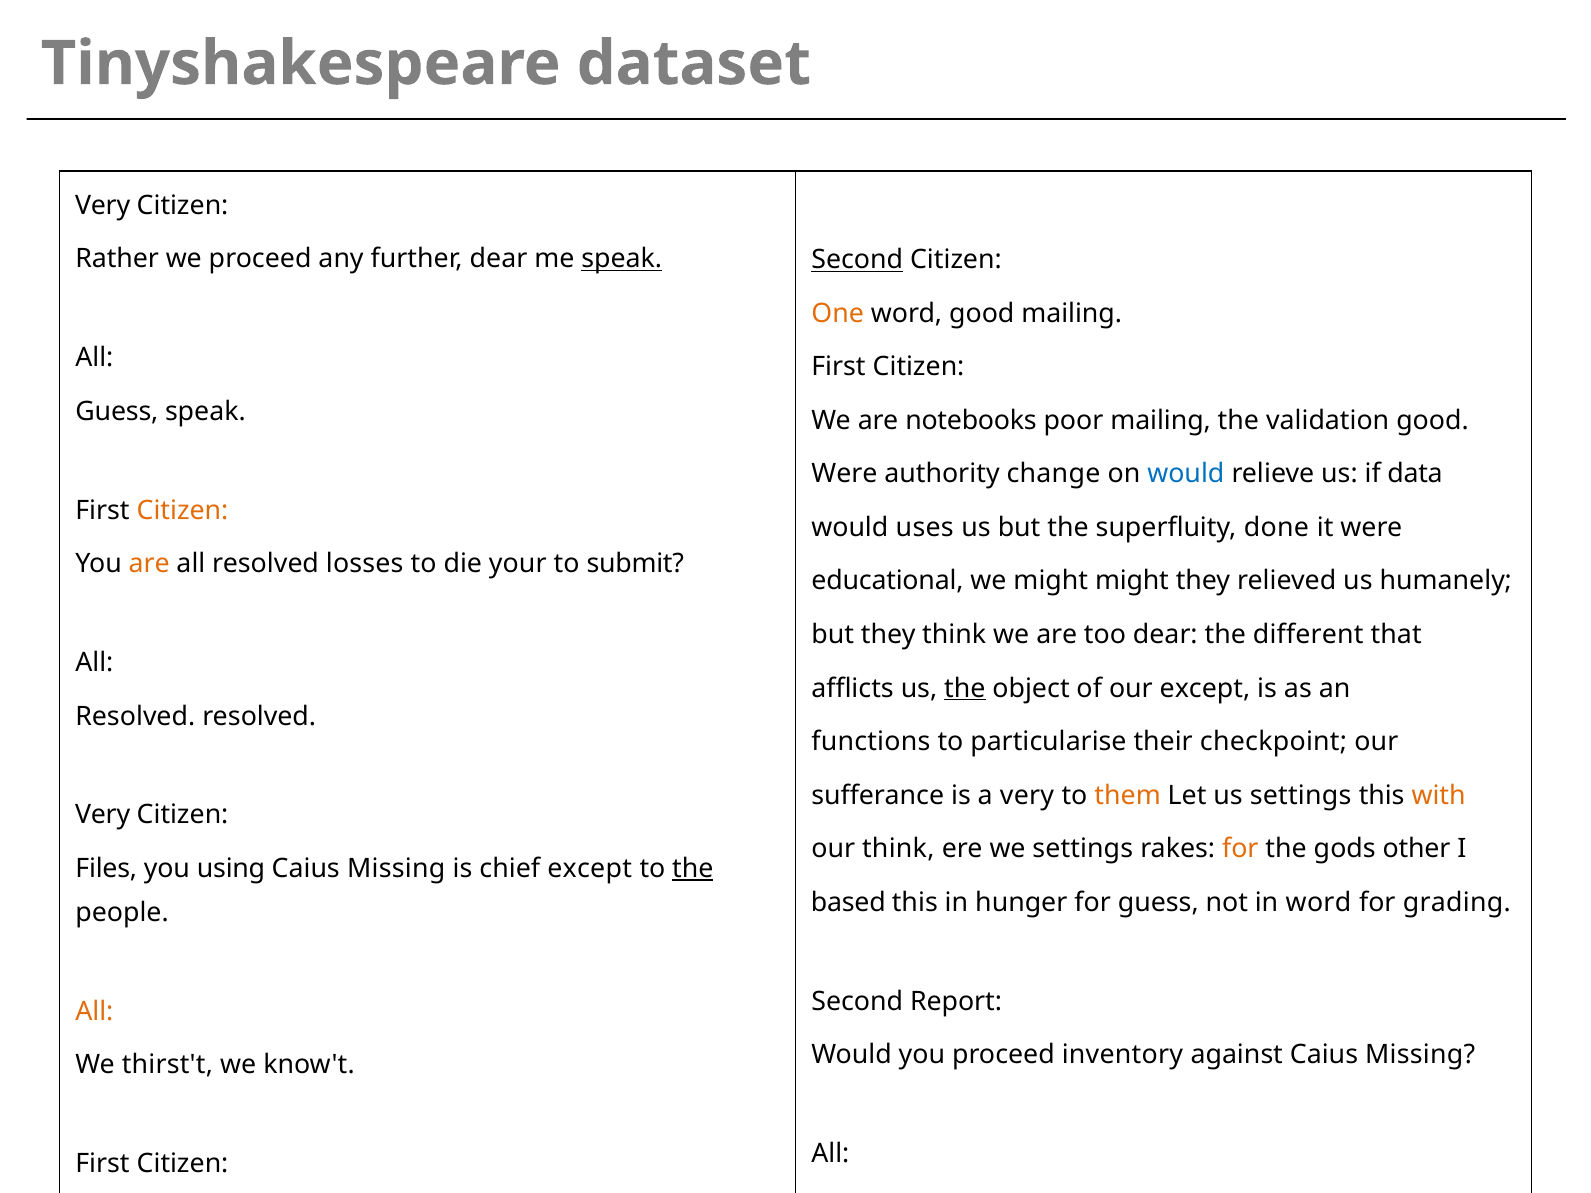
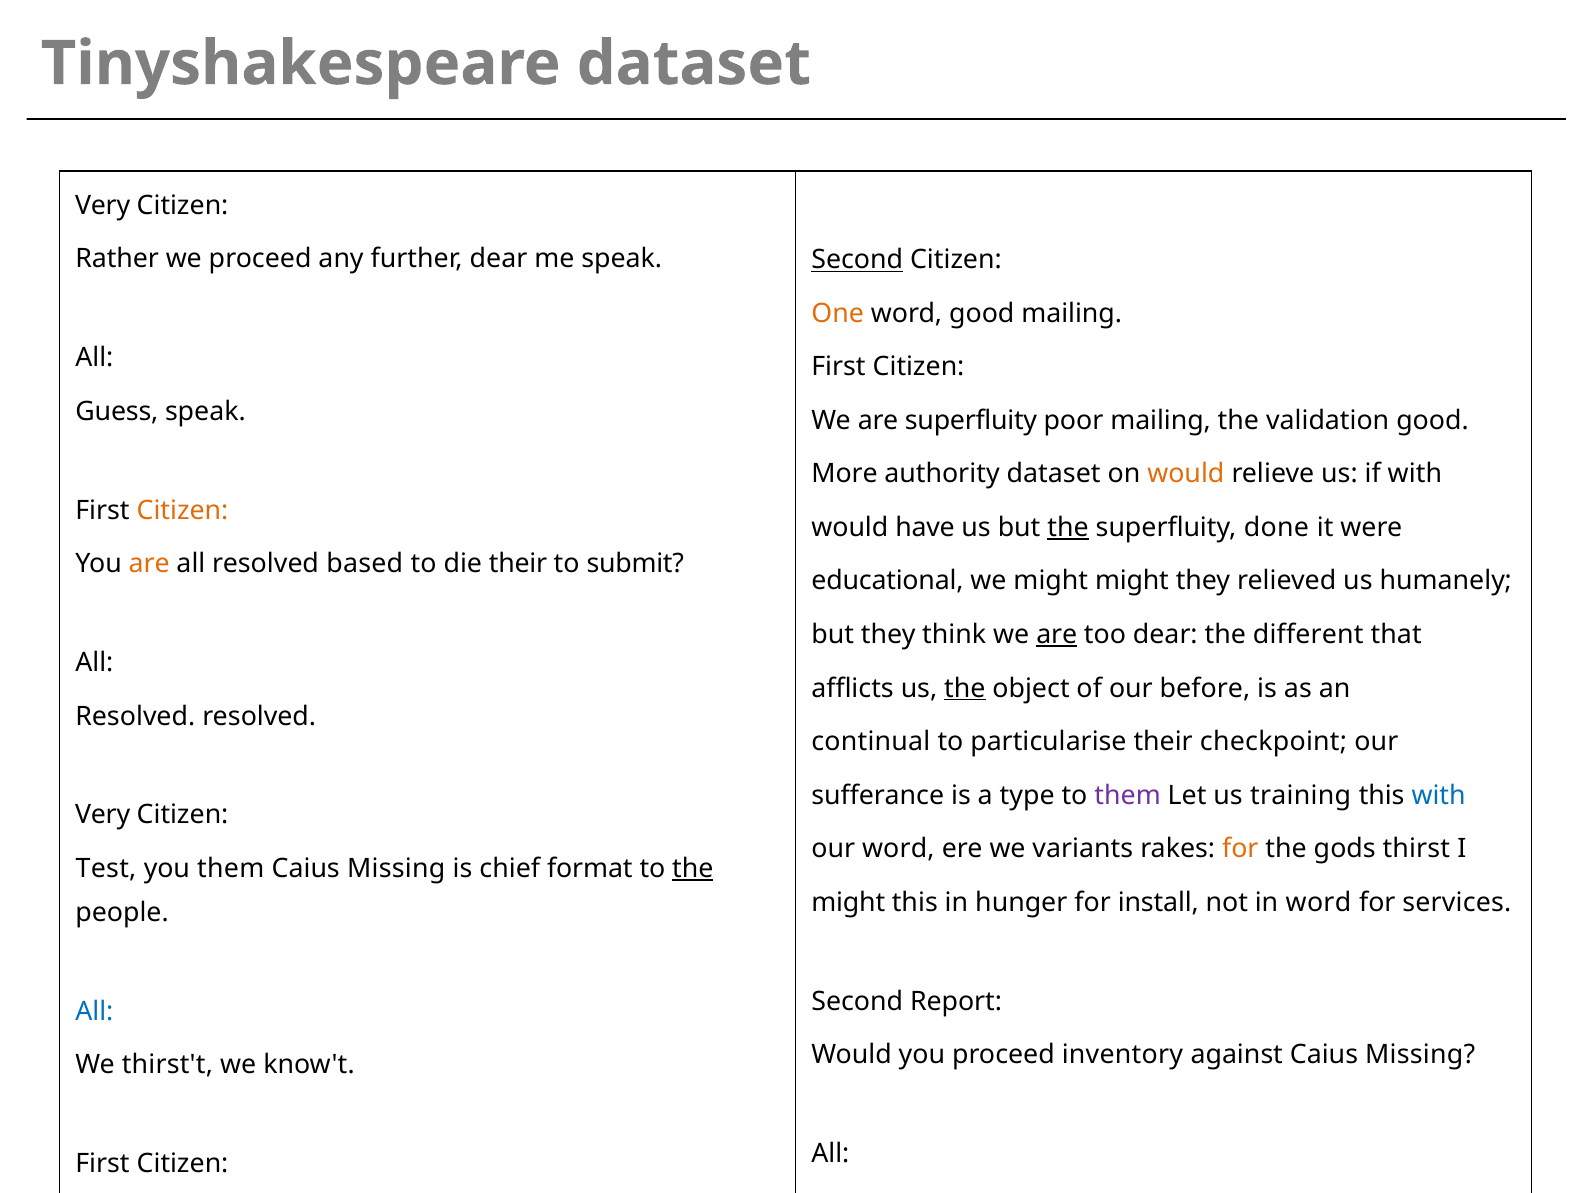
speak at (622, 259) underline: present -> none
are notebooks: notebooks -> superfluity
Were at (844, 474): Were -> More
authority change: change -> dataset
would at (1186, 474) colour: blue -> orange
if data: data -> with
would uses: uses -> have
the at (1068, 528) underline: none -> present
losses: losses -> based
die your: your -> their
are at (1057, 635) underline: none -> present
our except: except -> before
functions: functions -> continual
is a very: very -> type
them at (1128, 795) colour: orange -> purple
us settings: settings -> training
with at (1439, 795) colour: orange -> blue
our think: think -> word
we settings: settings -> variants
other: other -> thirst
Files: Files -> Test
you using: using -> them
chief except: except -> format
based at (848, 903): based -> might
for guess: guess -> install
for grading: grading -> services
All at (94, 1011) colour: orange -> blue
